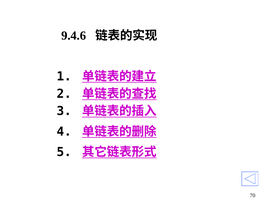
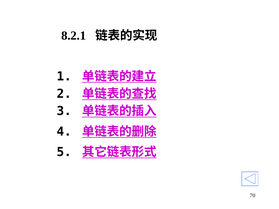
9.4.6: 9.4.6 -> 8.2.1
